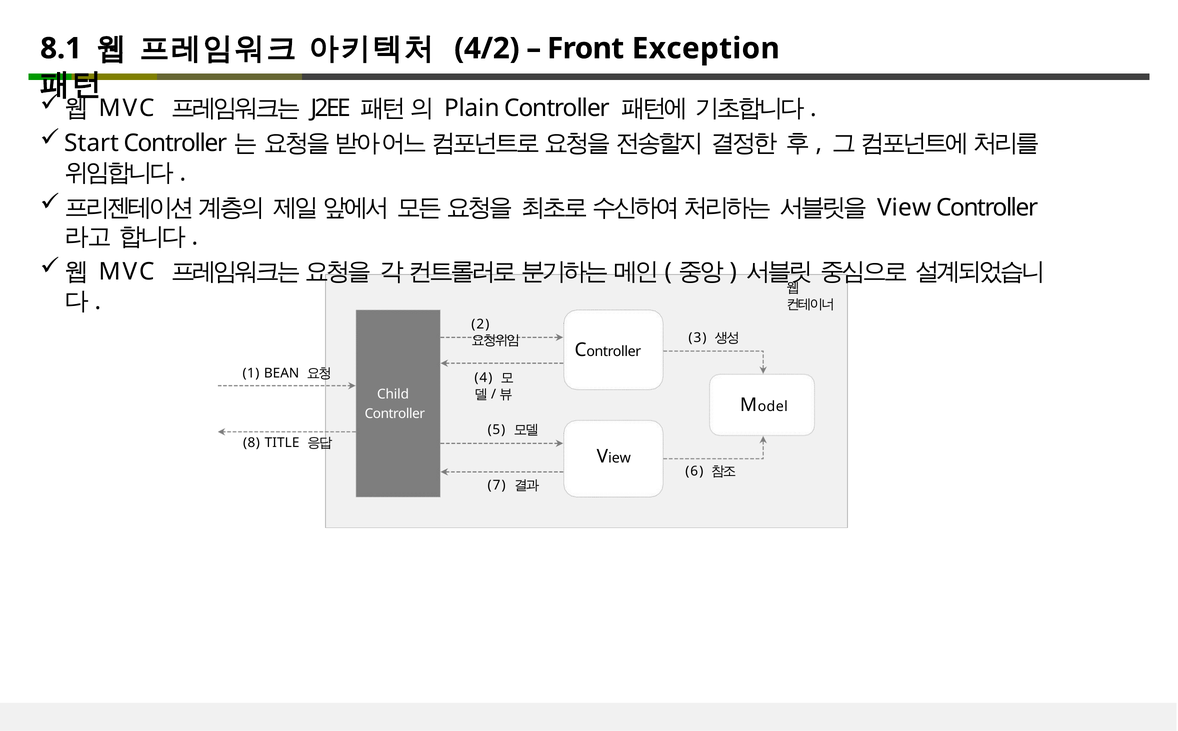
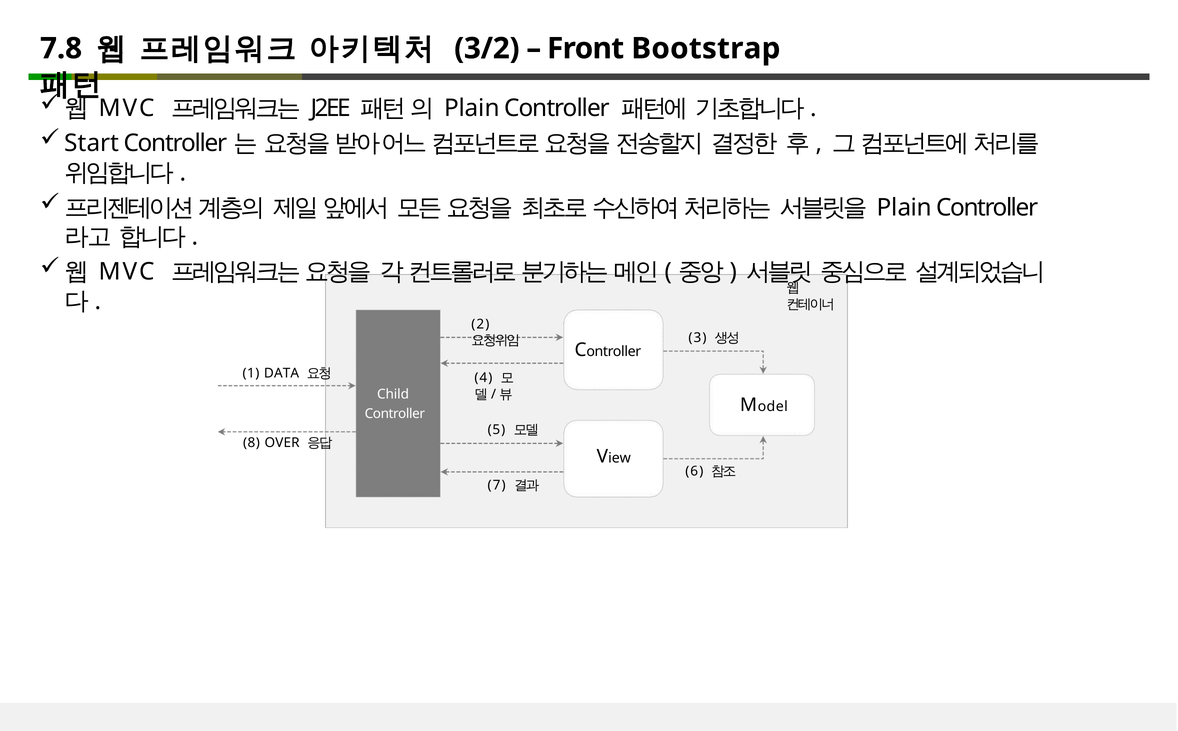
8.1: 8.1 -> 7.8
4/2: 4/2 -> 3/2
Exception: Exception -> Bootstrap
View at (904, 208): View -> Plain
BEAN: BEAN -> DATA
TITLE: TITLE -> OVER
